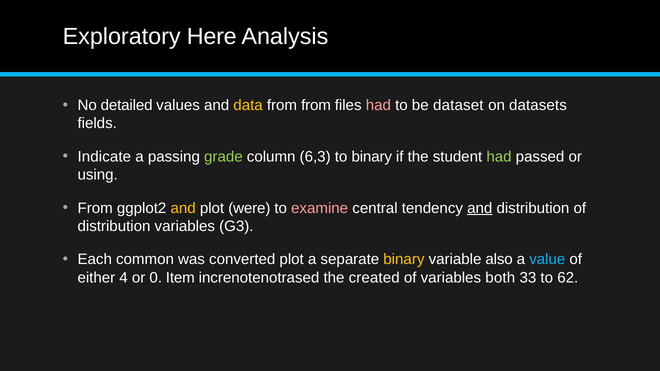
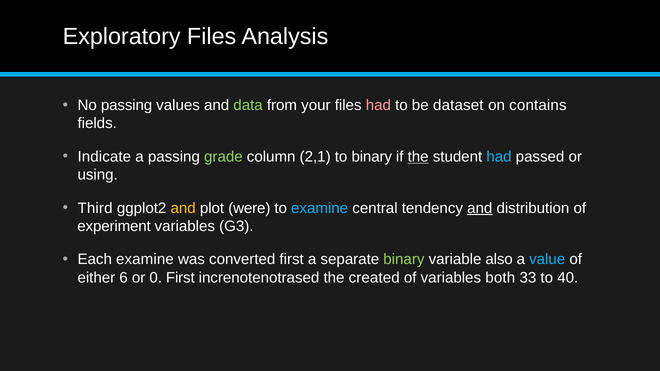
Exploratory Here: Here -> Files
No detailed: detailed -> passing
data colour: yellow -> light green
from from: from -> your
datasets: datasets -> contains
6,3: 6,3 -> 2,1
the at (418, 157) underline: none -> present
had at (499, 157) colour: light green -> light blue
From at (95, 208): From -> Third
examine at (320, 208) colour: pink -> light blue
distribution at (114, 226): distribution -> experiment
Each common: common -> examine
converted plot: plot -> first
binary at (404, 260) colour: yellow -> light green
4: 4 -> 6
0 Item: Item -> First
62: 62 -> 40
